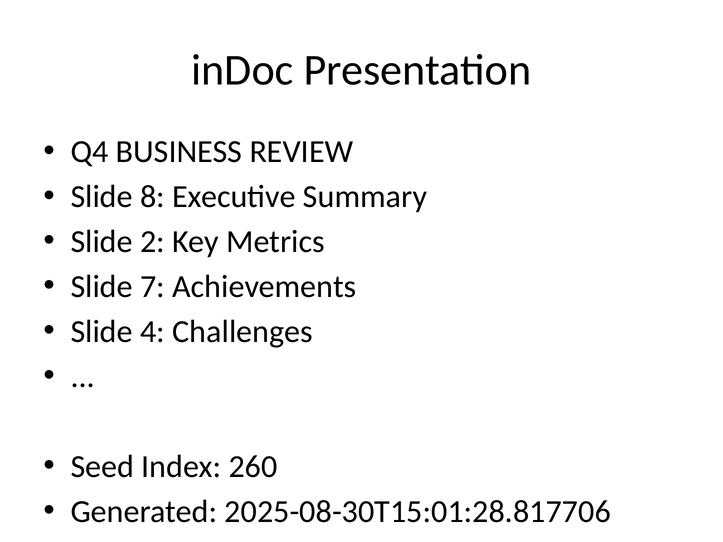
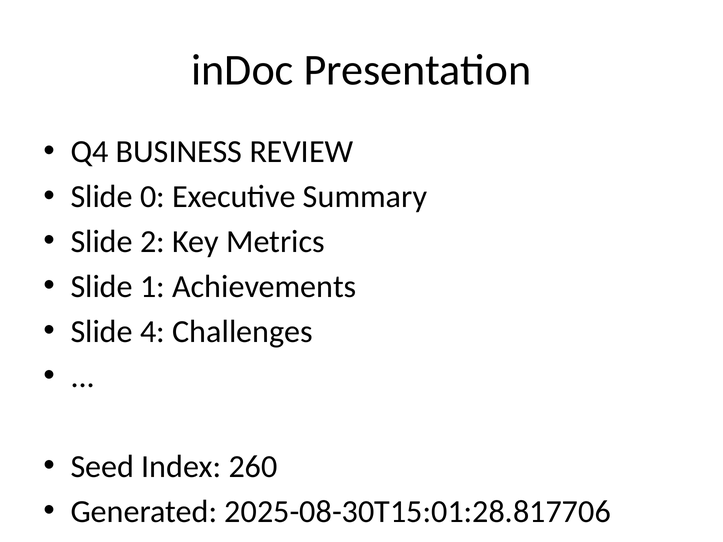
8: 8 -> 0
7: 7 -> 1
